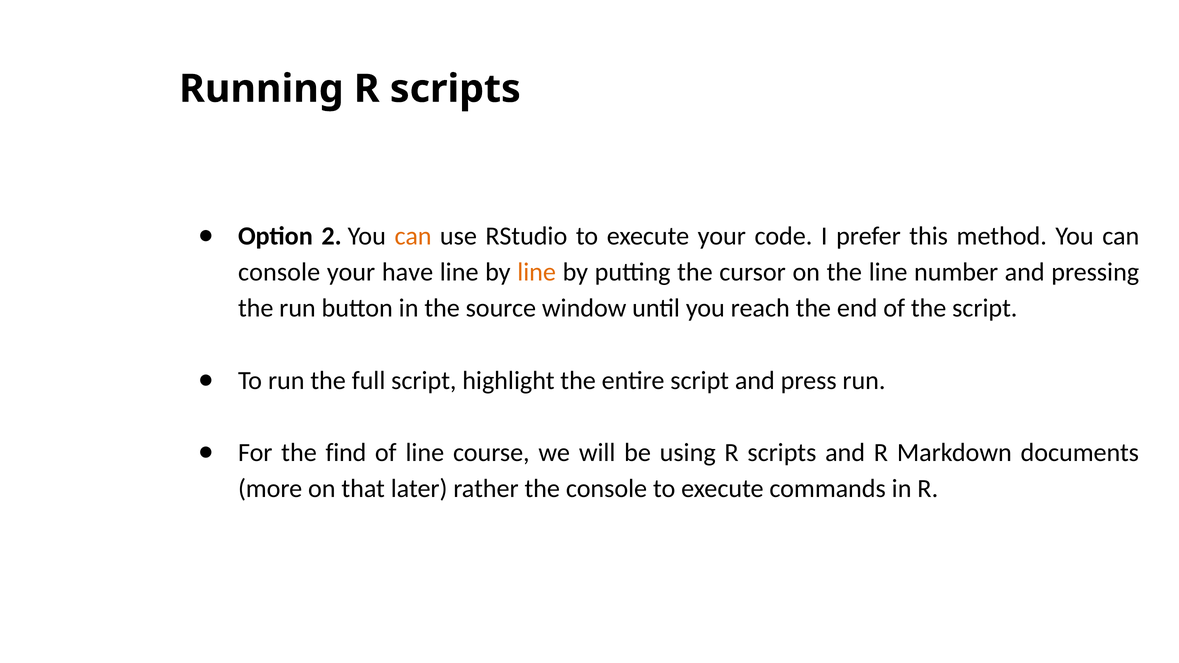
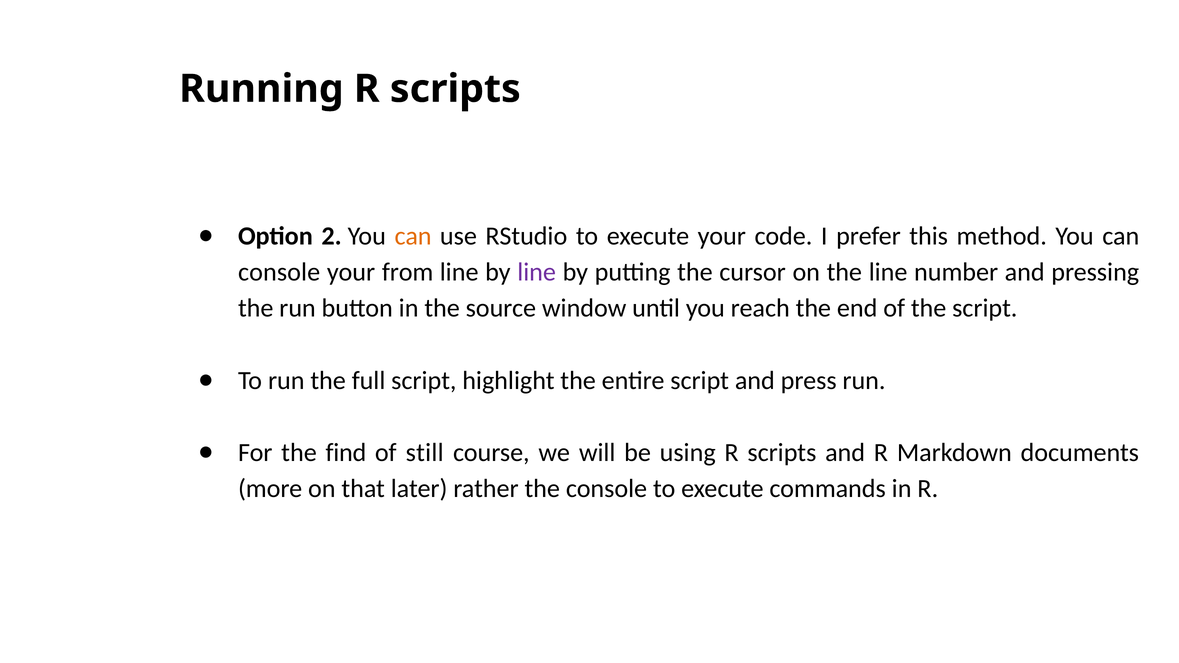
have: have -> from
line at (537, 272) colour: orange -> purple
of line: line -> still
